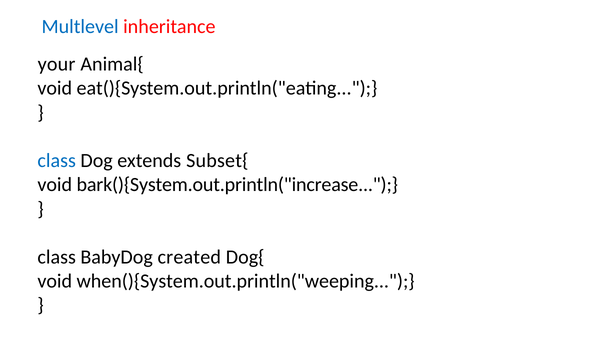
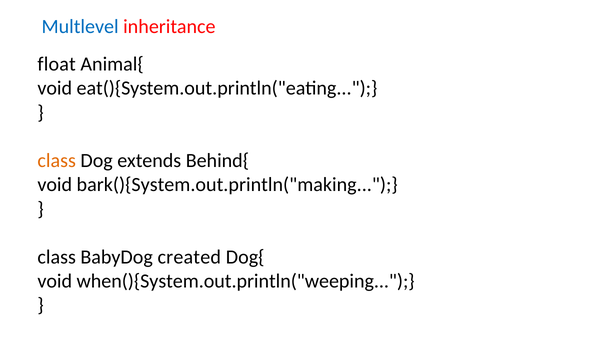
your: your -> float
class at (57, 160) colour: blue -> orange
Subset{: Subset{ -> Behind{
bark(){System.out.println("increase: bark(){System.out.println("increase -> bark(){System.out.println("making
